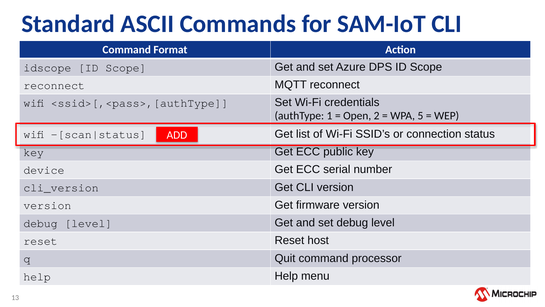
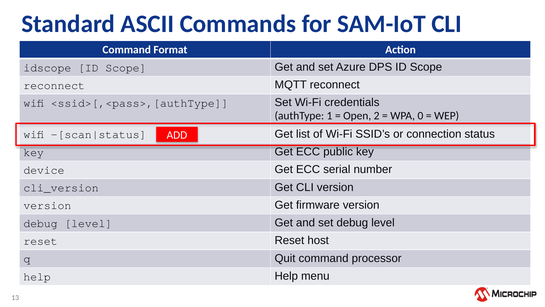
5: 5 -> 0
